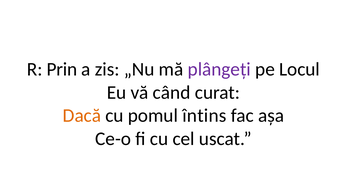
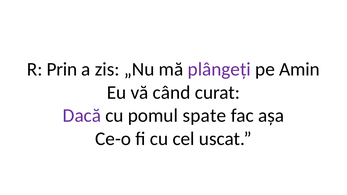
Locul: Locul -> Amin
Dacă colour: orange -> purple
întins: întins -> spate
